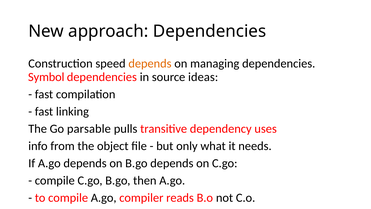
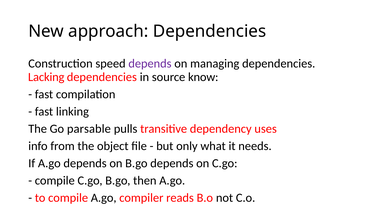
depends at (150, 64) colour: orange -> purple
Symbol: Symbol -> Lacking
ideas: ideas -> know
